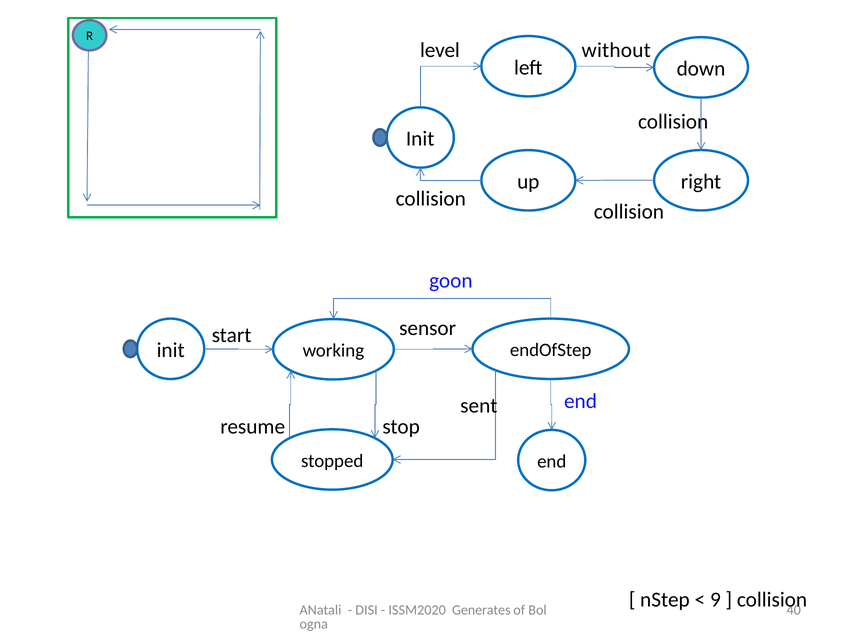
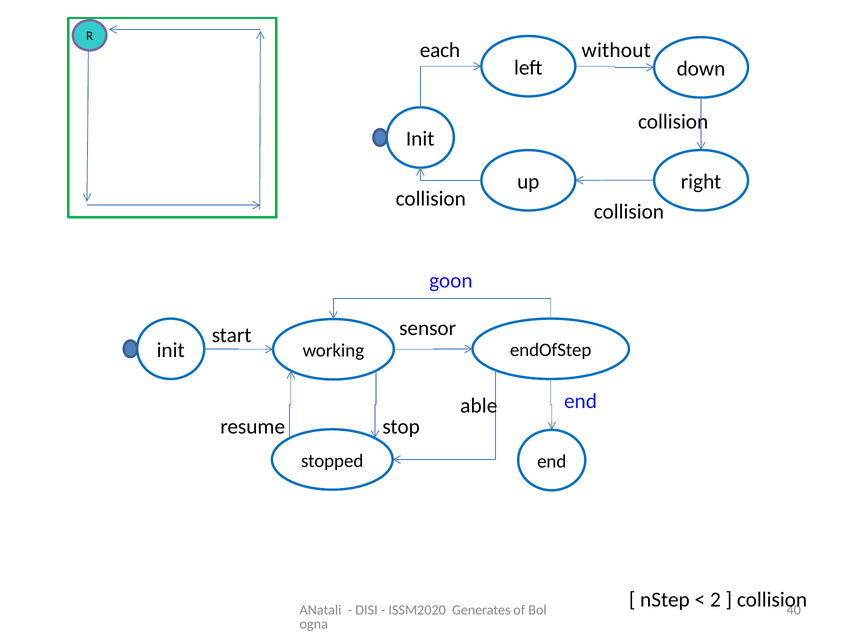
level: level -> each
sent: sent -> able
9: 9 -> 2
